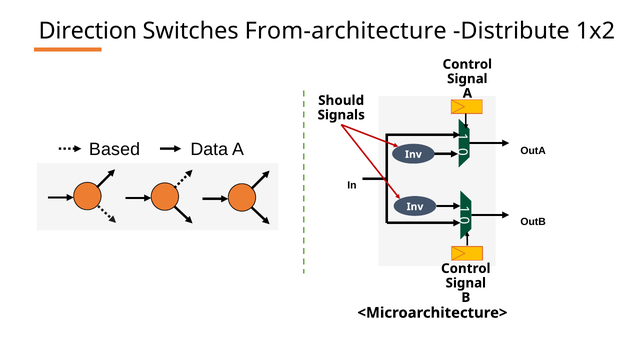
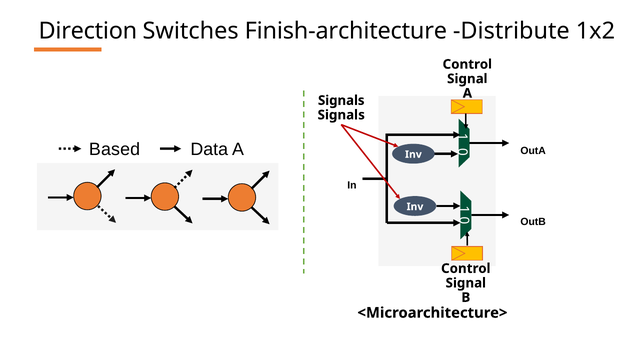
From-architecture: From-architecture -> Finish-architecture
Should at (341, 100): Should -> Signals
